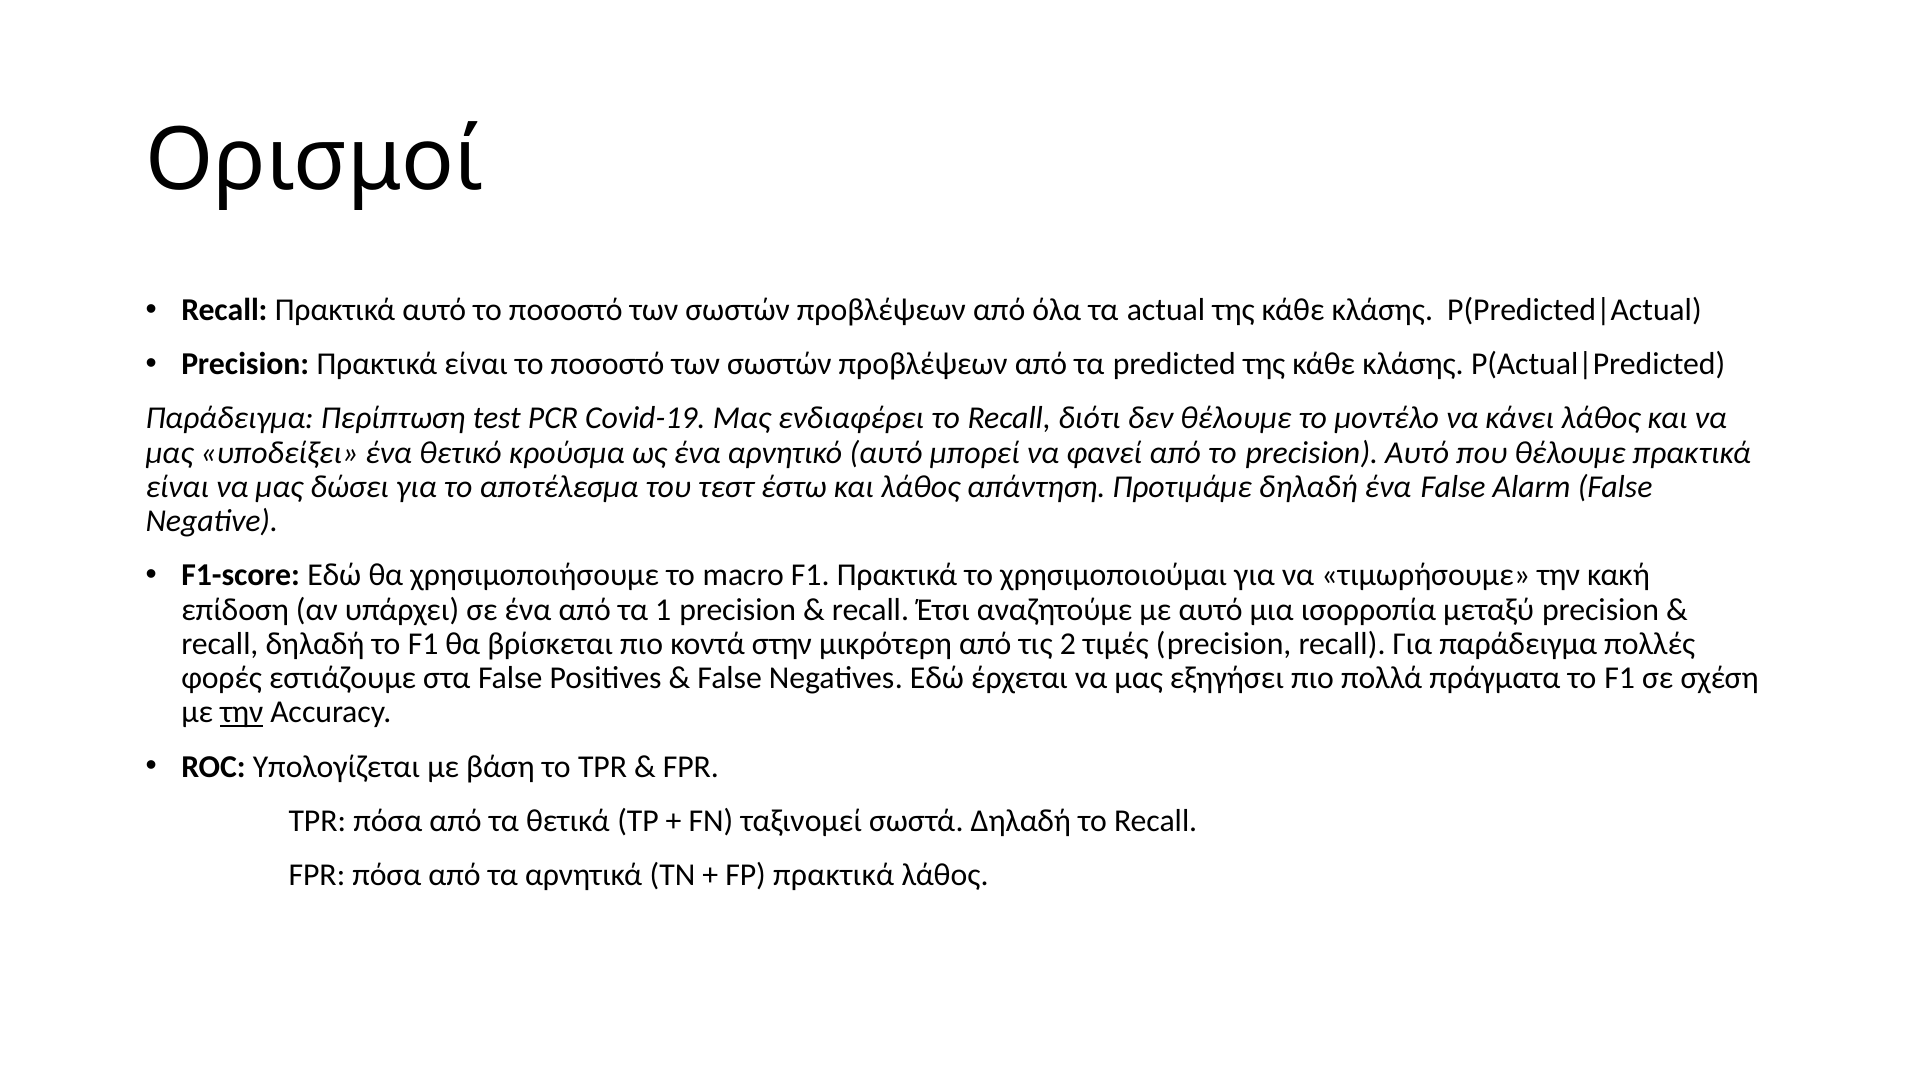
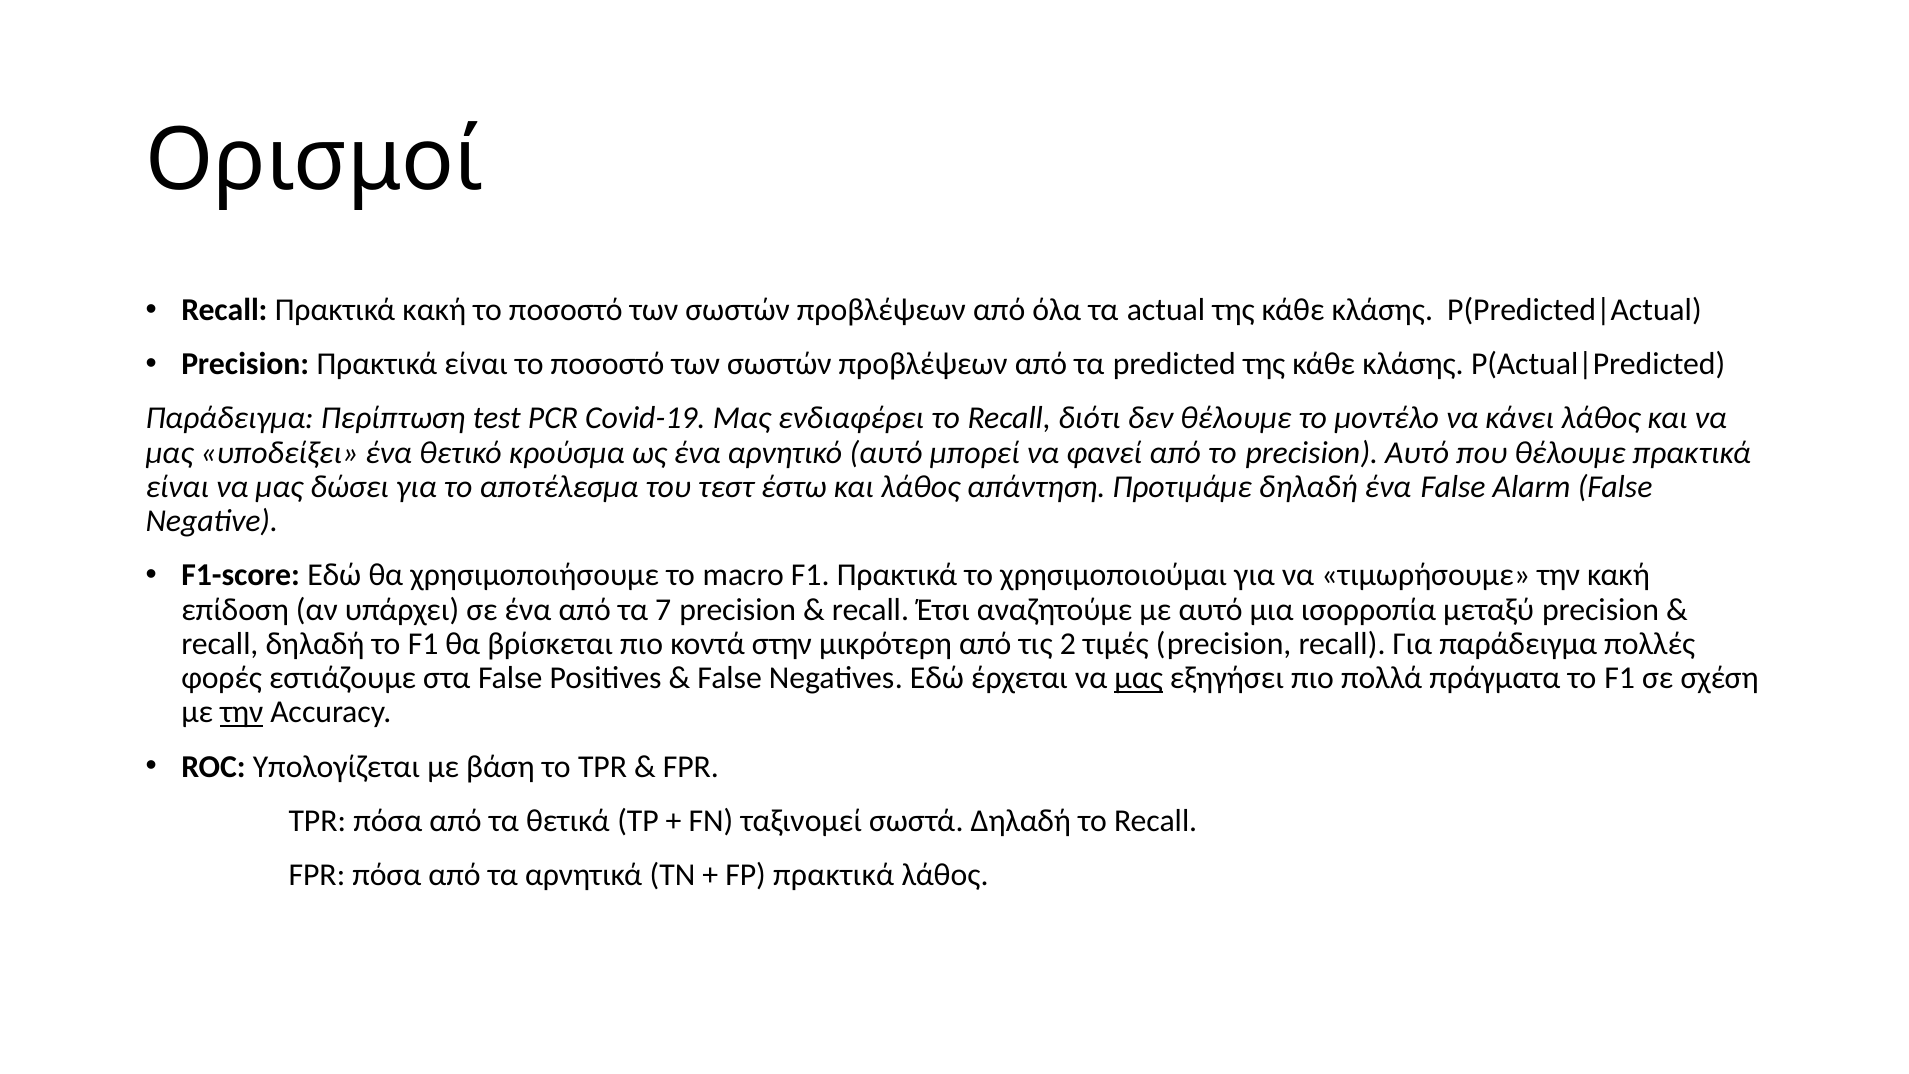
Πρακτικά αυτό: αυτό -> κακή
1: 1 -> 7
μας at (1139, 678) underline: none -> present
